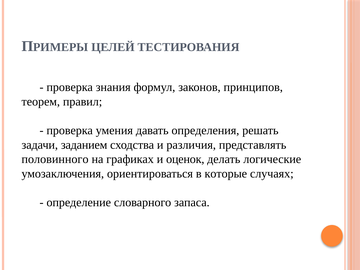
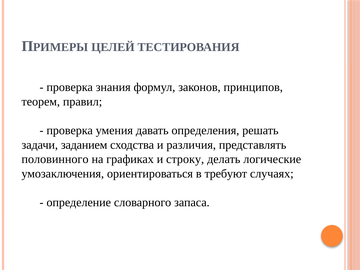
оценок: оценок -> строку
которые: которые -> требуют
